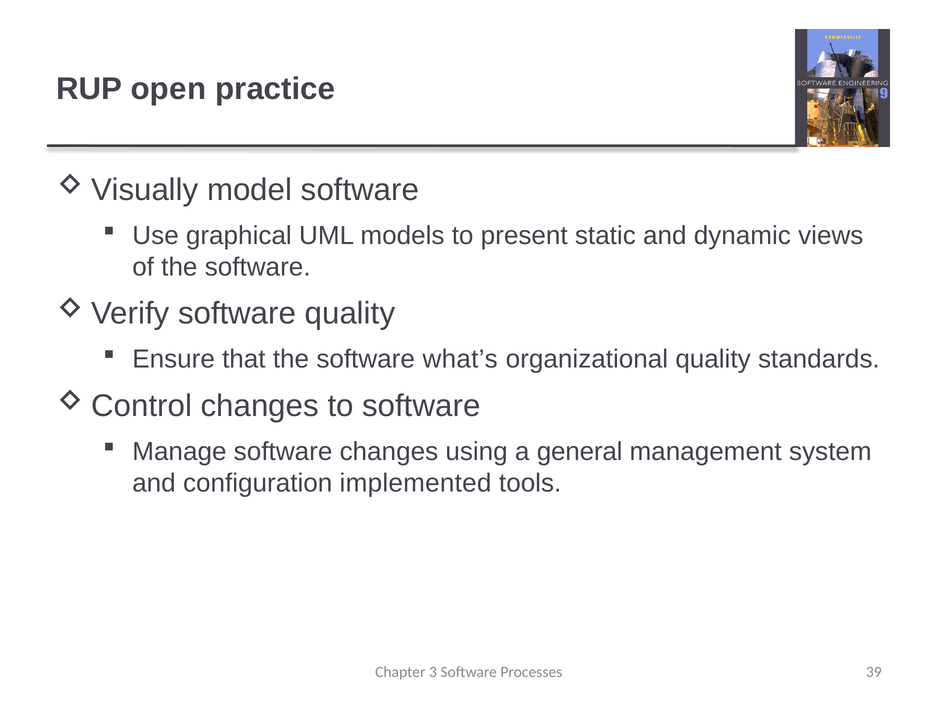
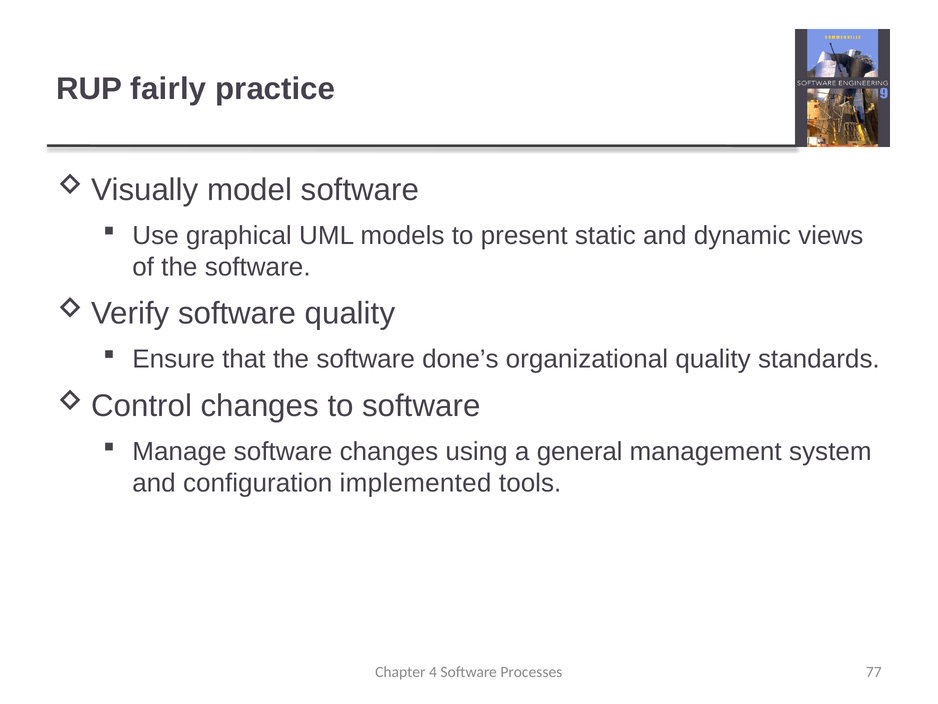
open: open -> fairly
what’s: what’s -> done’s
3: 3 -> 4
39: 39 -> 77
